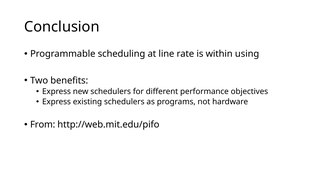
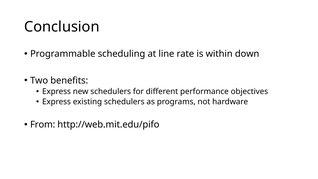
using: using -> down
